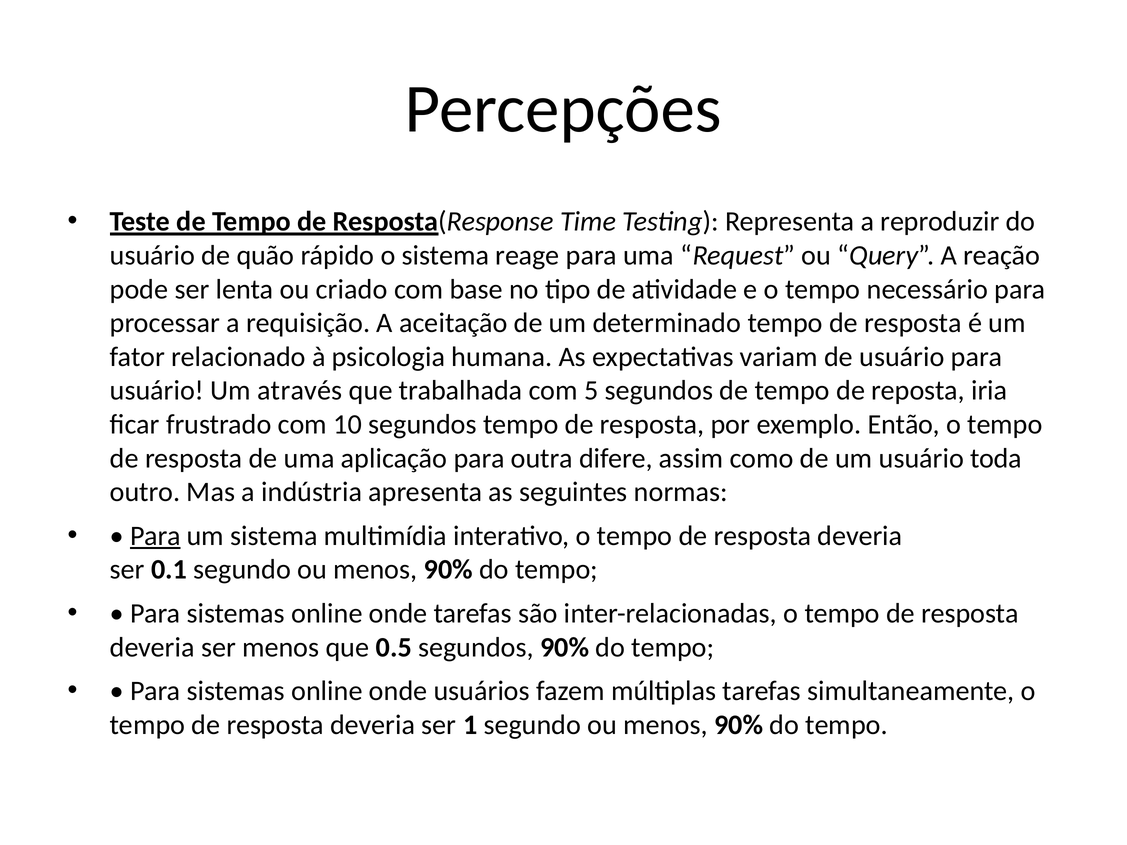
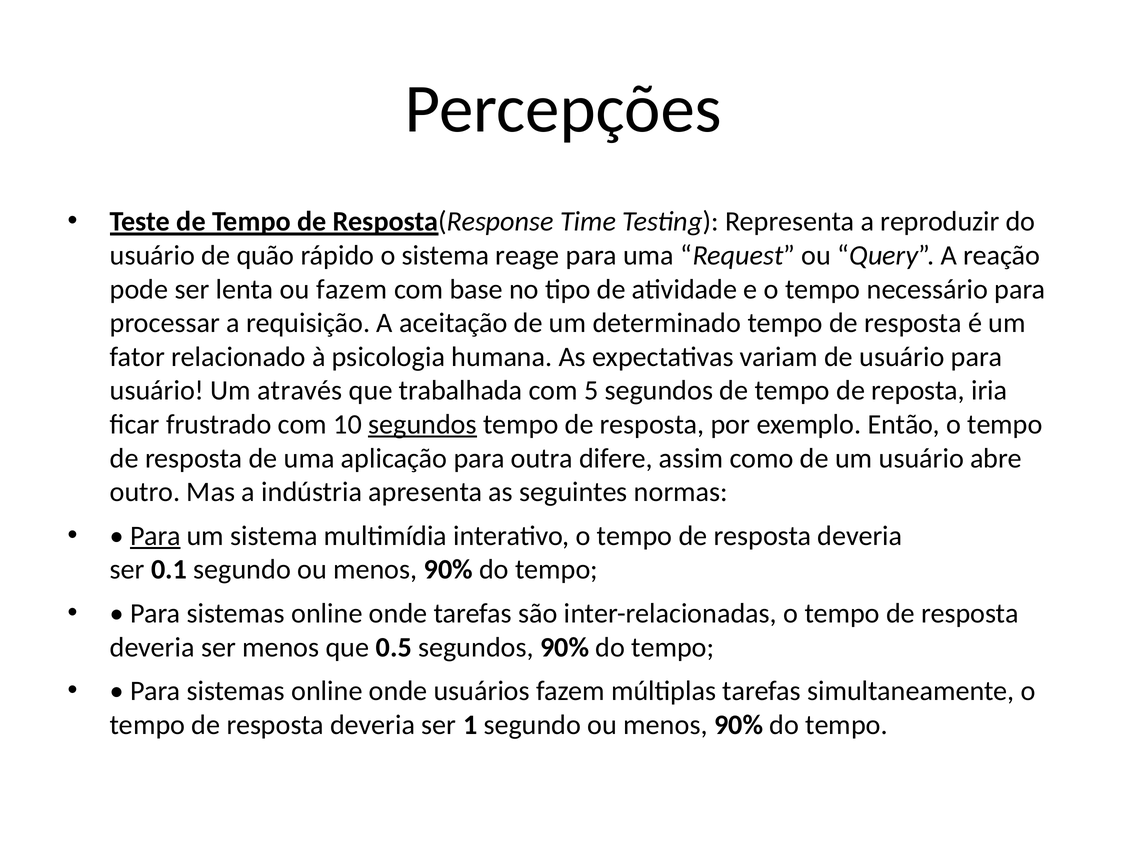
ou criado: criado -> fazem
segundos at (423, 425) underline: none -> present
toda: toda -> abre
